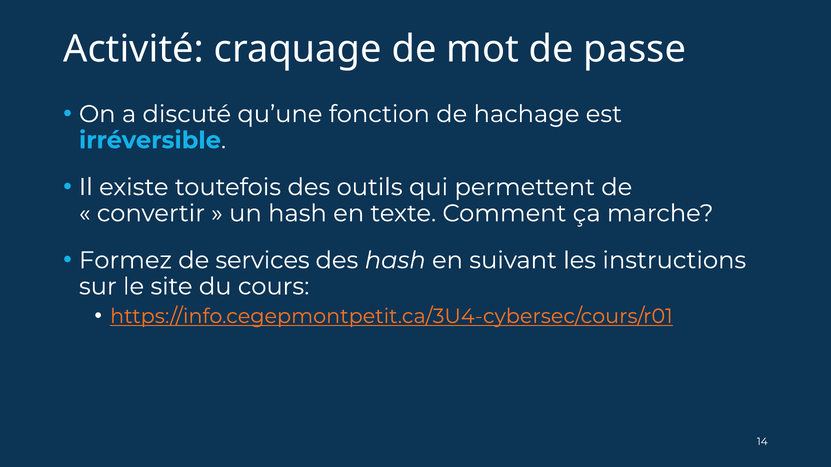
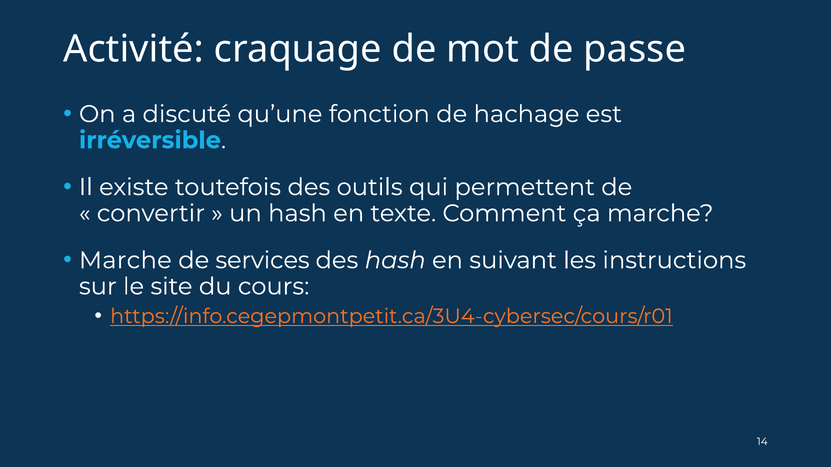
Formez at (125, 261): Formez -> Marche
